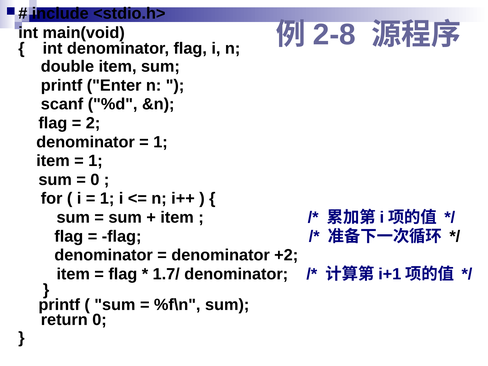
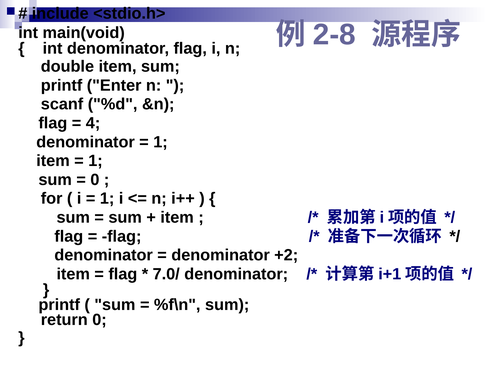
2: 2 -> 4
1.7/: 1.7/ -> 7.0/
